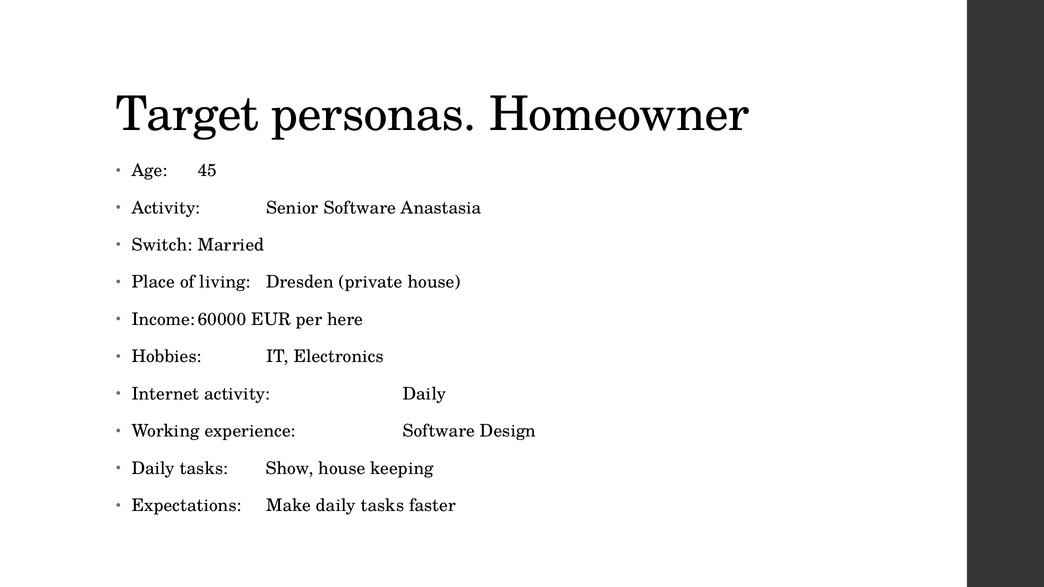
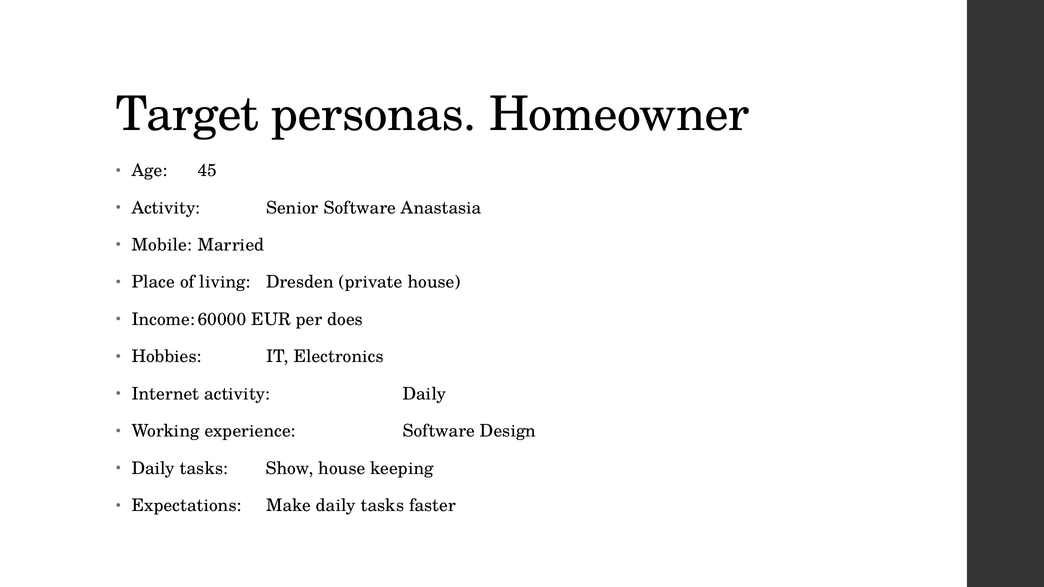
Switch: Switch -> Mobile
here: here -> does
